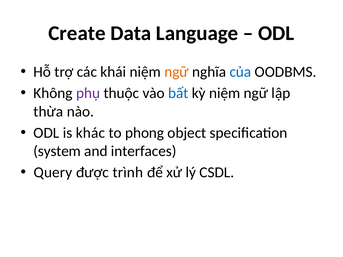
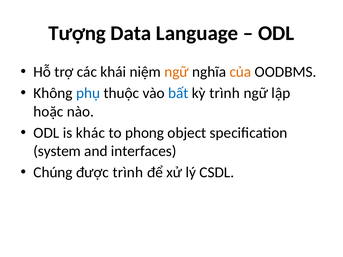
Create: Create -> Tượng
của colour: blue -> orange
phụ colour: purple -> blue
kỳ niệm: niệm -> trình
thừa: thừa -> hoặc
Query: Query -> Chúng
